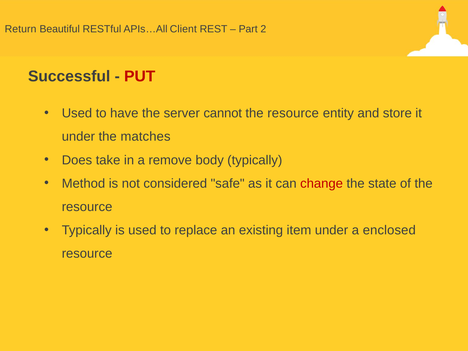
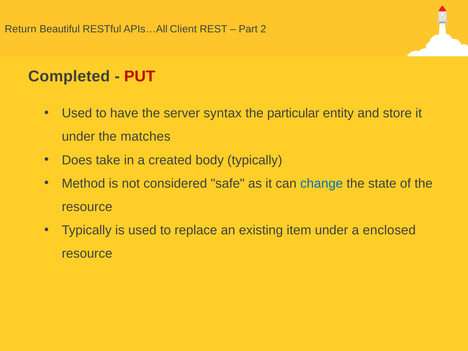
Successful: Successful -> Completed
cannot: cannot -> syntax
resource at (293, 113): resource -> particular
remove: remove -> created
change colour: red -> blue
